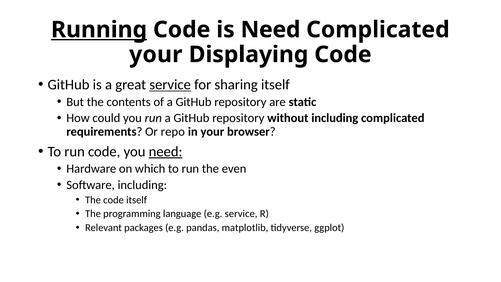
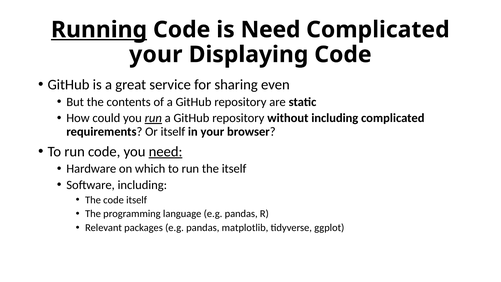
service at (170, 85) underline: present -> none
sharing itself: itself -> even
run at (153, 118) underline: none -> present
Or repo: repo -> itself
the even: even -> itself
language e.g service: service -> pandas
